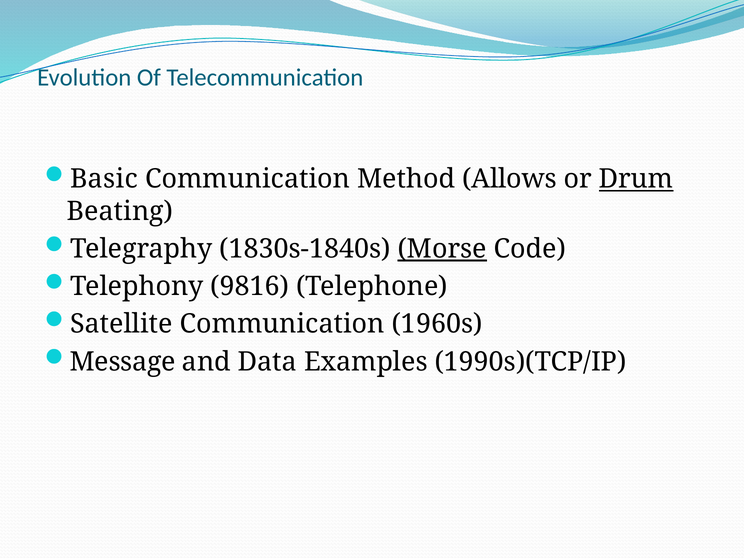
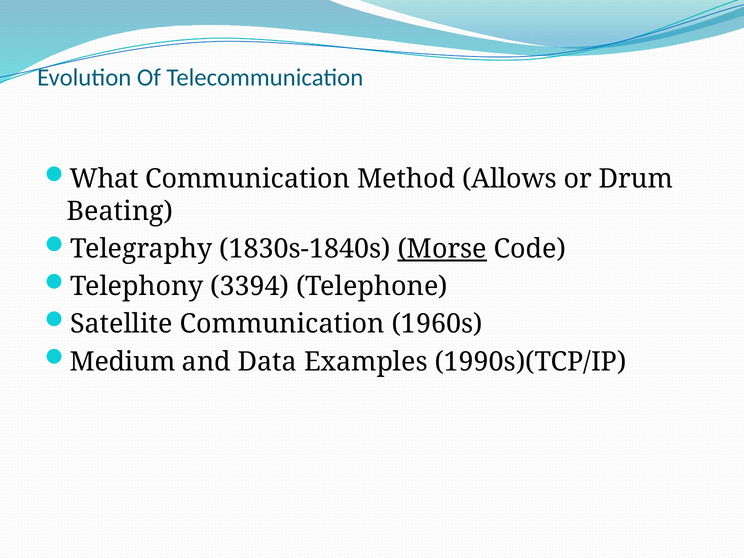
Basic: Basic -> What
Drum underline: present -> none
9816: 9816 -> 3394
Message: Message -> Medium
